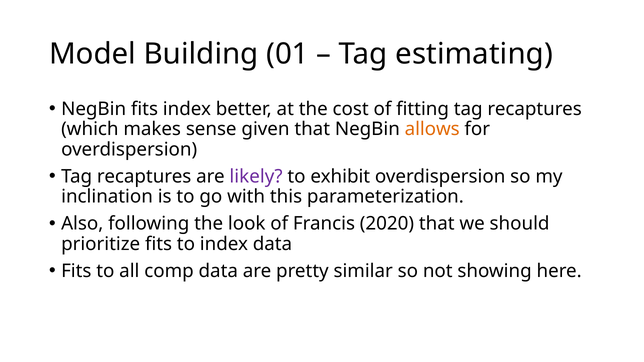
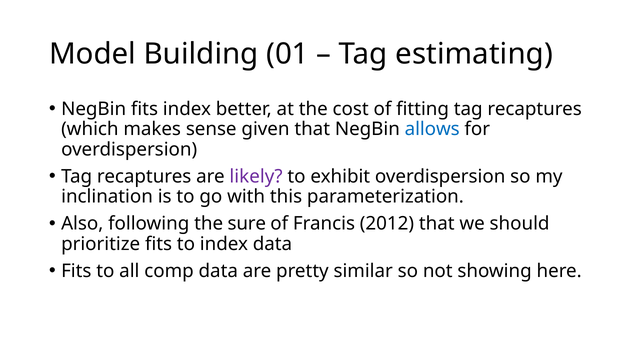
allows colour: orange -> blue
look: look -> sure
2020: 2020 -> 2012
